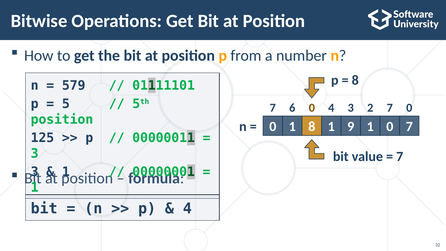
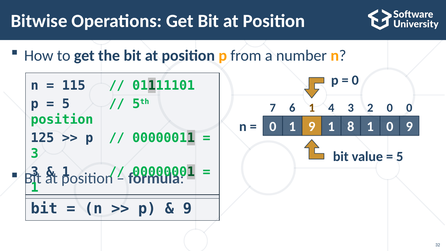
8 at (355, 80): 8 -> 0
579: 579 -> 115
6 0: 0 -> 1
2 7: 7 -> 0
1 8: 8 -> 9
9: 9 -> 8
1 0 7: 7 -> 9
7 at (400, 157): 7 -> 5
4 at (187, 208): 4 -> 9
